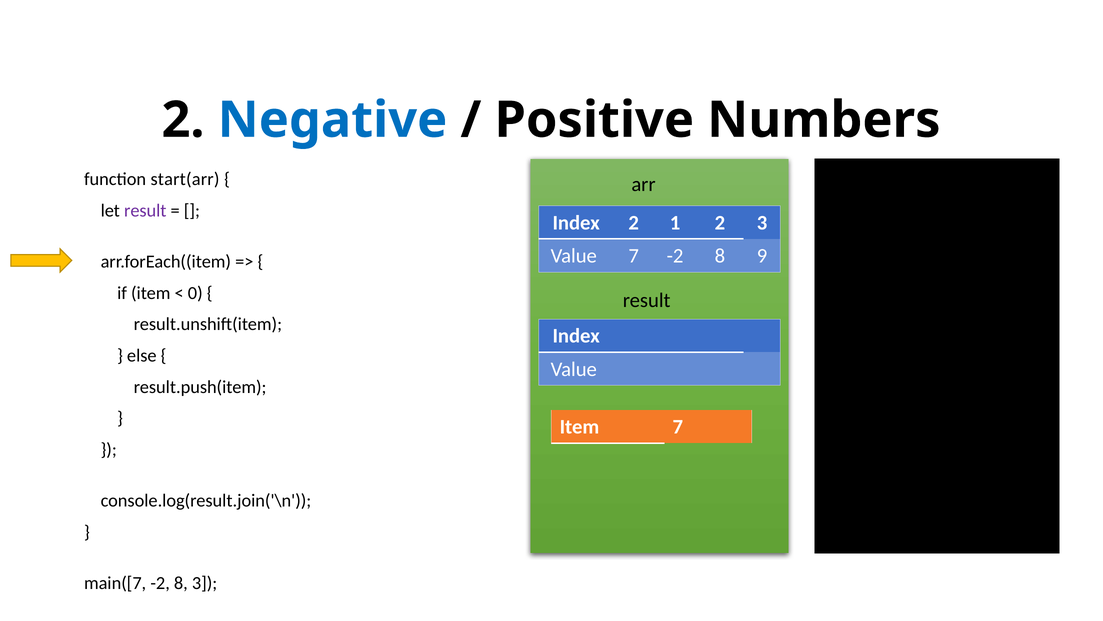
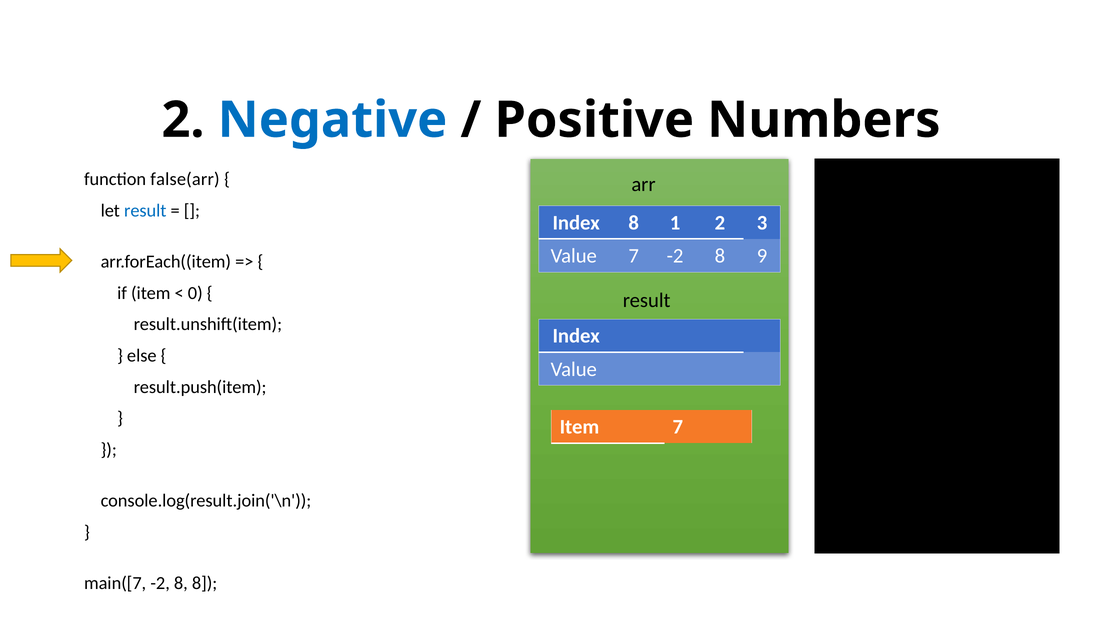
start(arr: start(arr -> false(arr
result at (145, 210) colour: purple -> blue
Index 2: 2 -> 8
8 3: 3 -> 8
